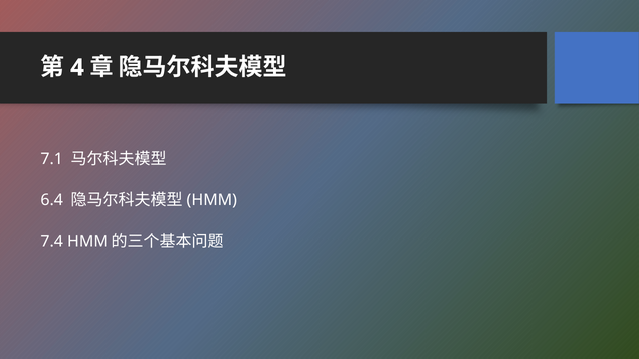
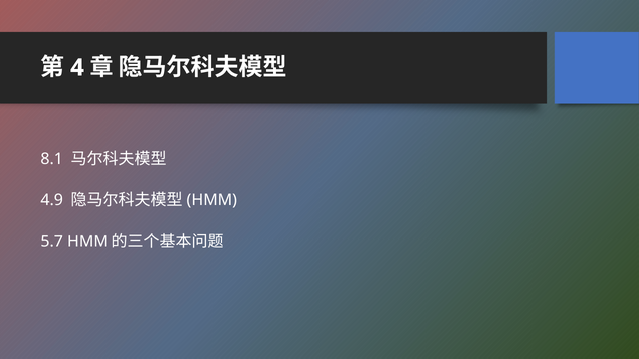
7.1: 7.1 -> 8.1
6.4: 6.4 -> 4.9
7.4: 7.4 -> 5.7
